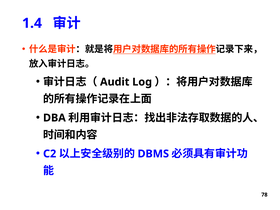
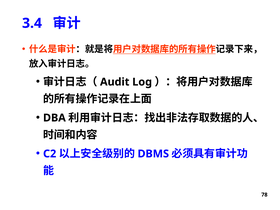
1.4: 1.4 -> 3.4
